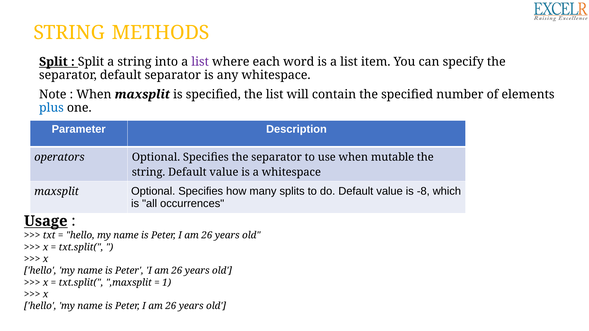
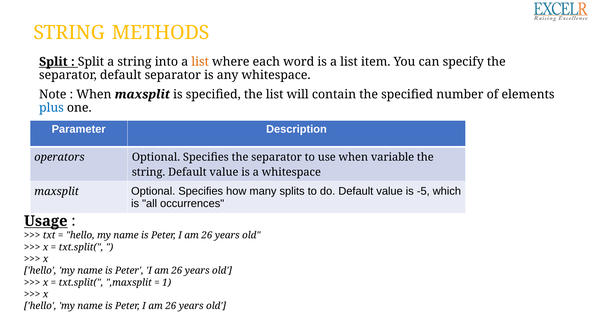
list at (200, 62) colour: purple -> orange
mutable: mutable -> variable
-8: -8 -> -5
